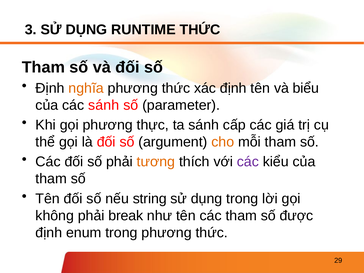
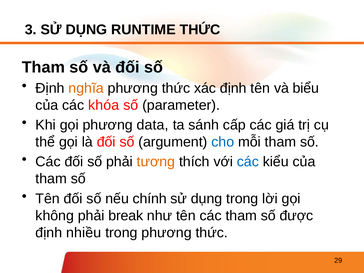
các sánh: sánh -> khóa
thực: thực -> data
cho colour: orange -> blue
các at (248, 162) colour: purple -> blue
string: string -> chính
enum: enum -> nhiều
